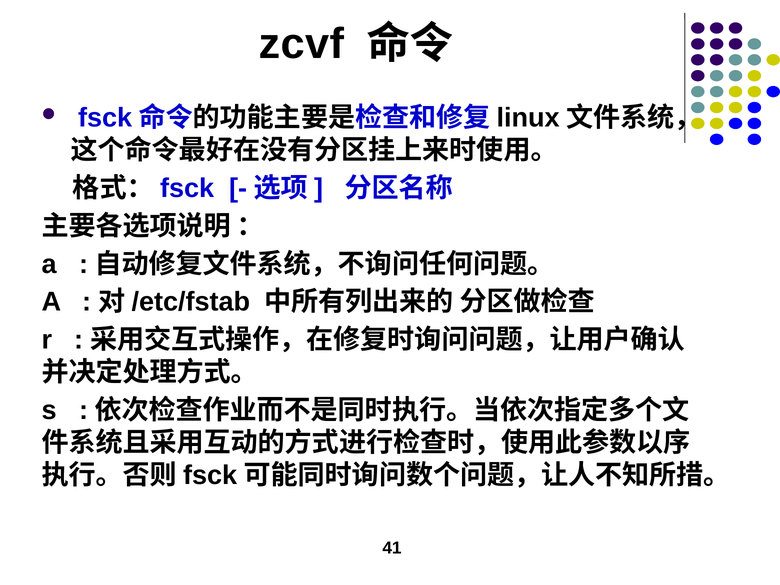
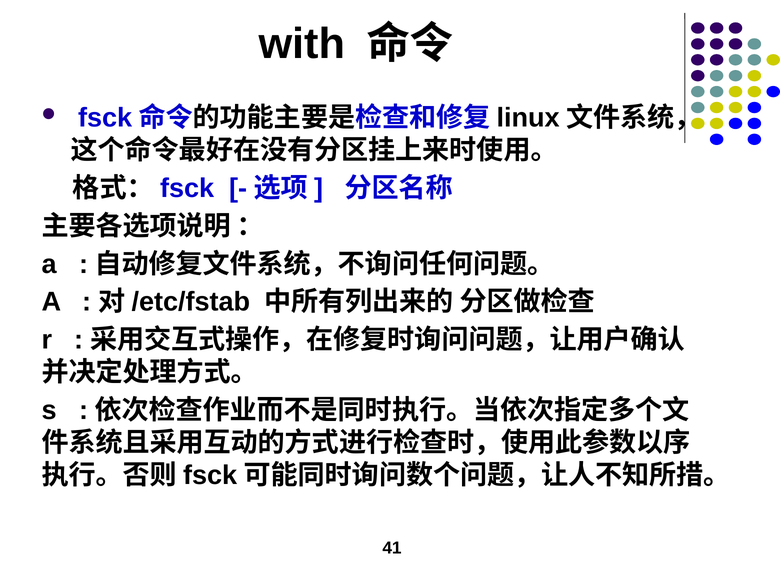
zcvf: zcvf -> with
